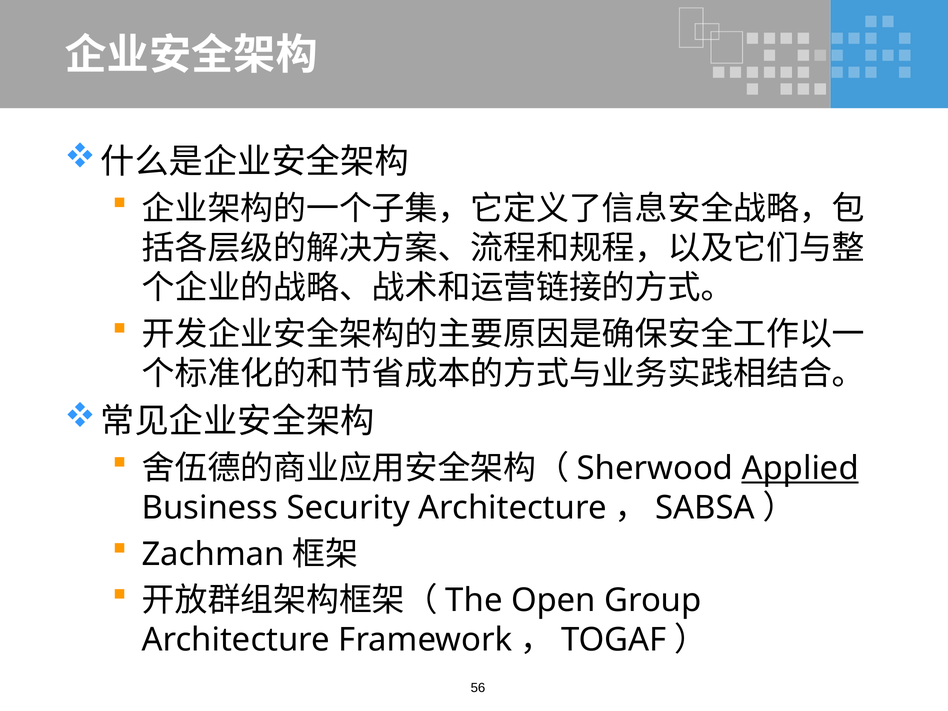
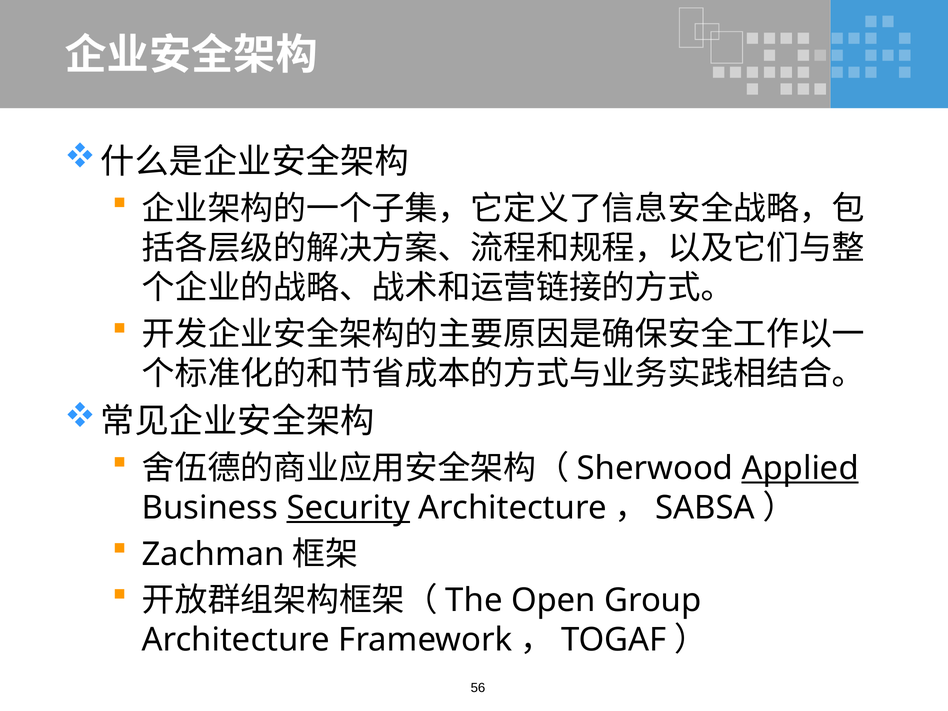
Security underline: none -> present
